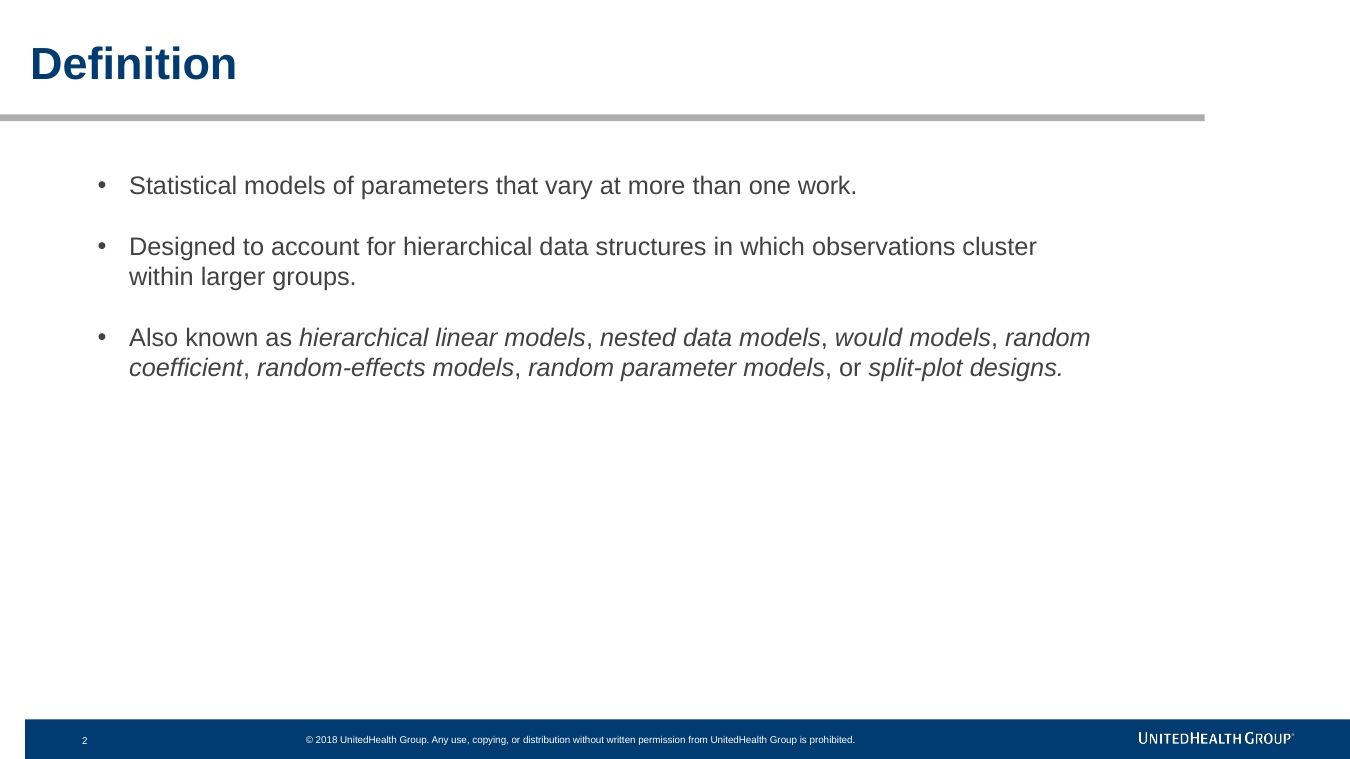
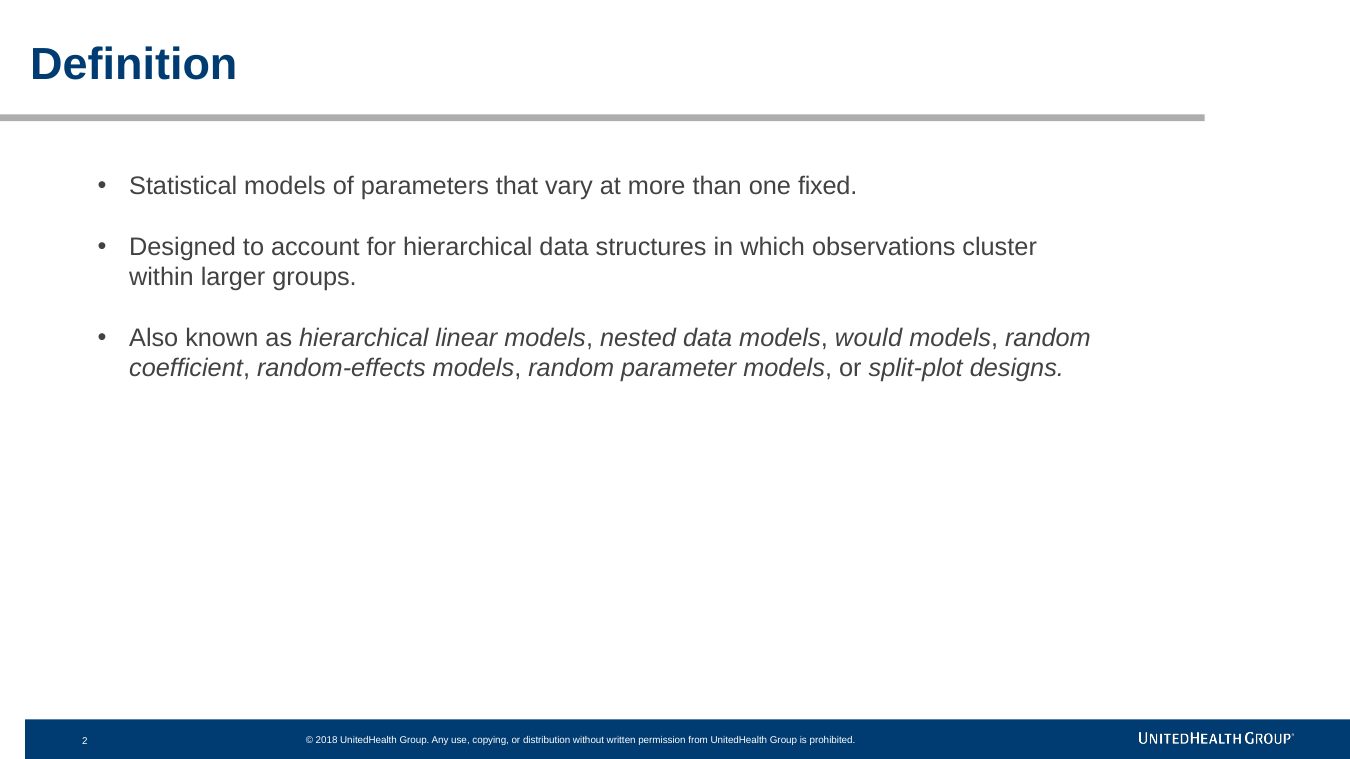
work: work -> fixed
